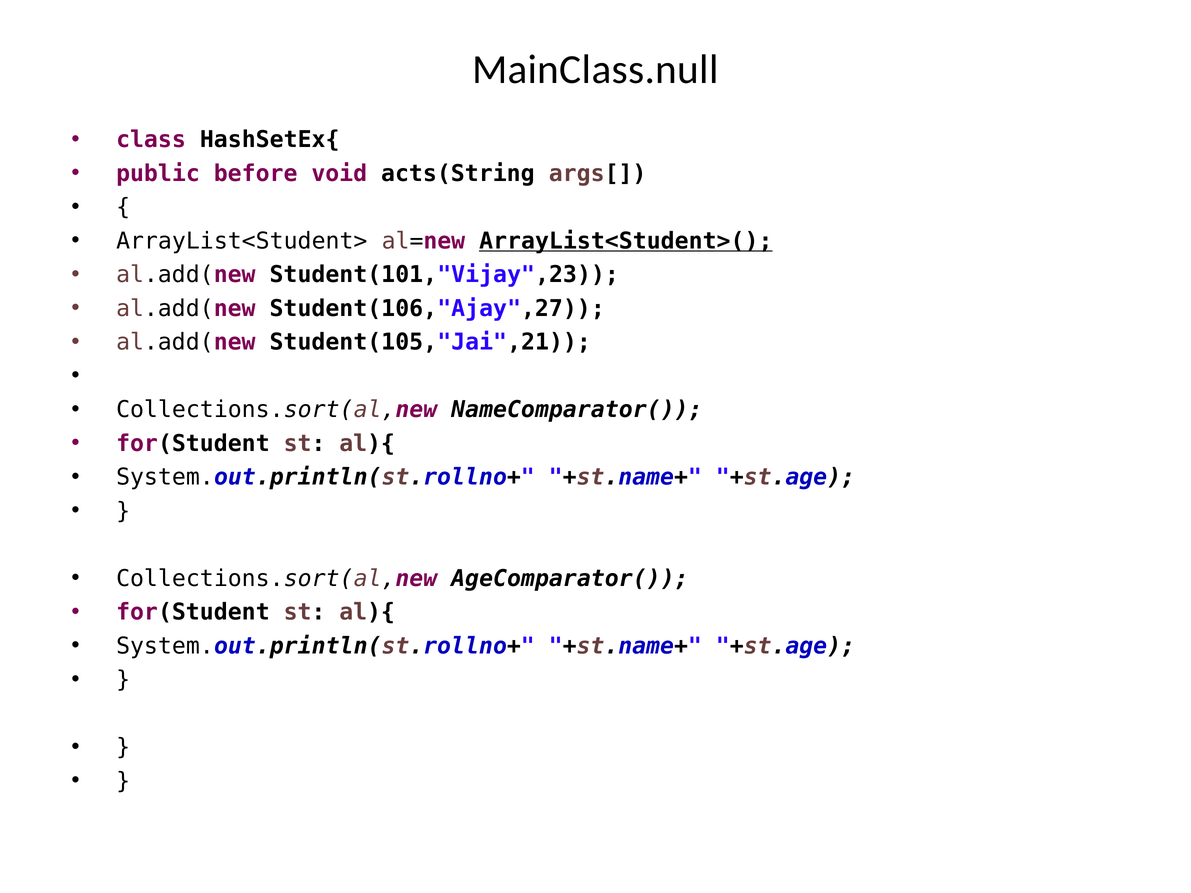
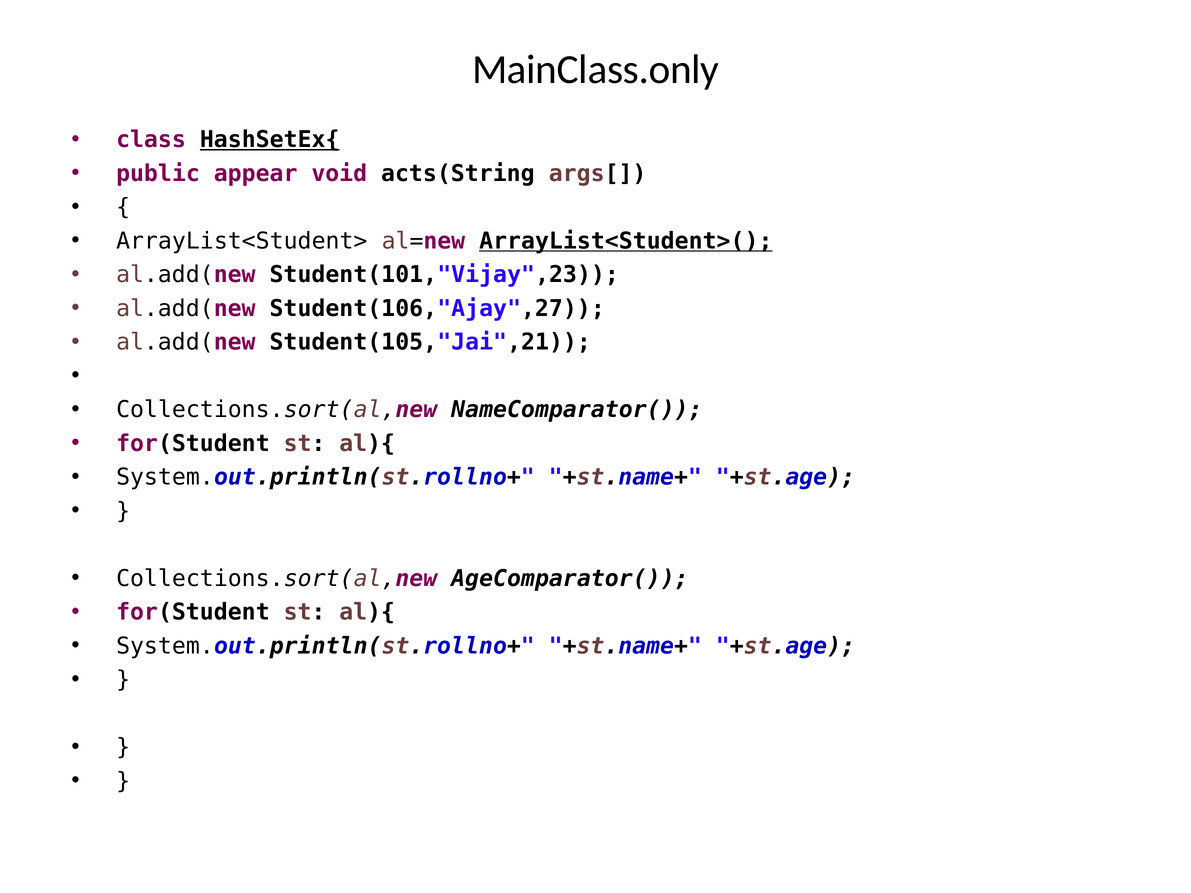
MainClass.null: MainClass.null -> MainClass.only
HashSetEx{ underline: none -> present
before: before -> appear
